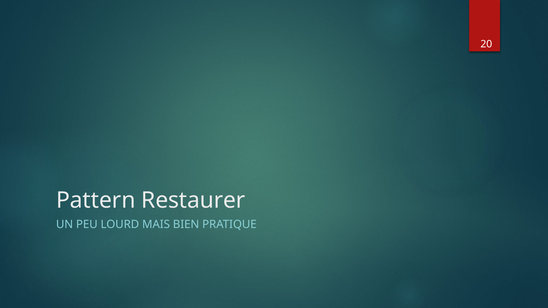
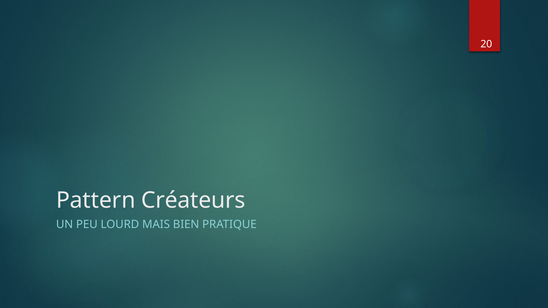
Restaurer: Restaurer -> Créateurs
